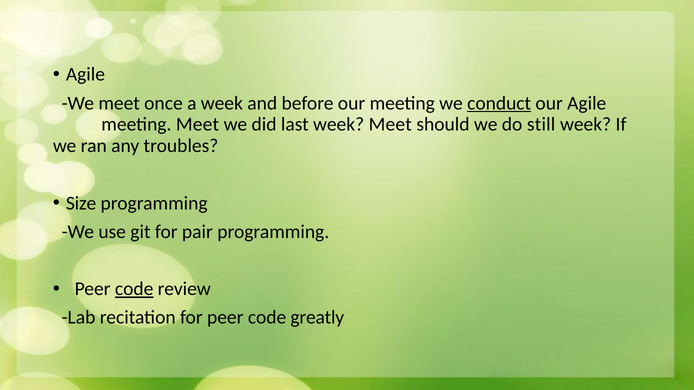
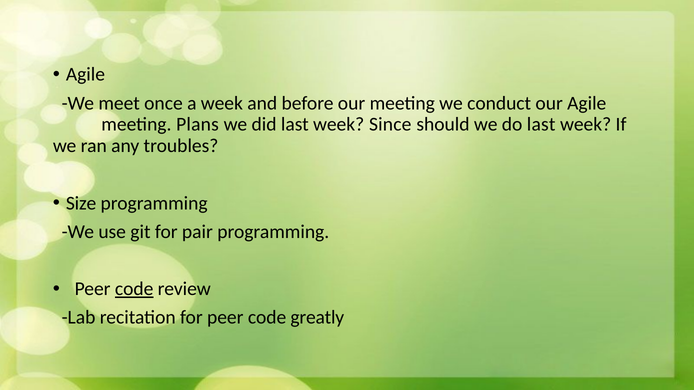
conduct underline: present -> none
meeting Meet: Meet -> Plans
week Meet: Meet -> Since
do still: still -> last
